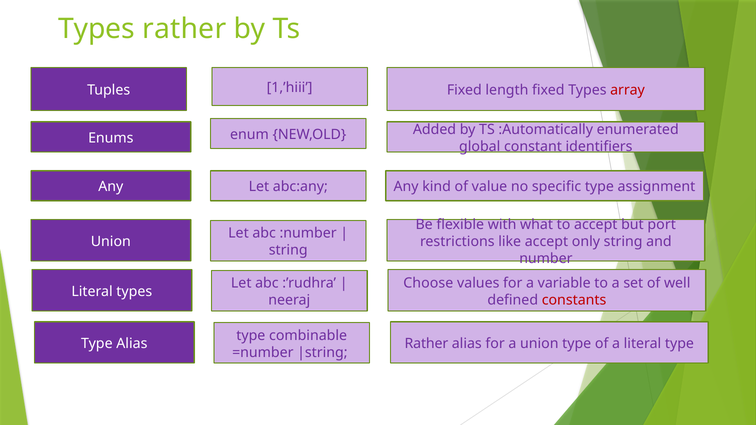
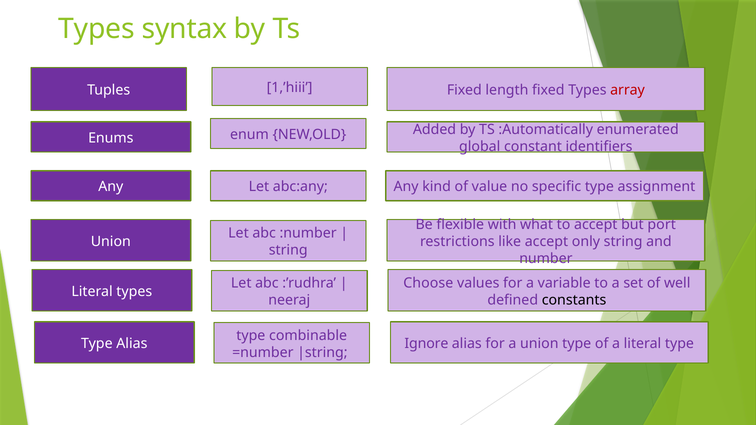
Types rather: rather -> syntax
constants colour: red -> black
Rather at (426, 344): Rather -> Ignore
